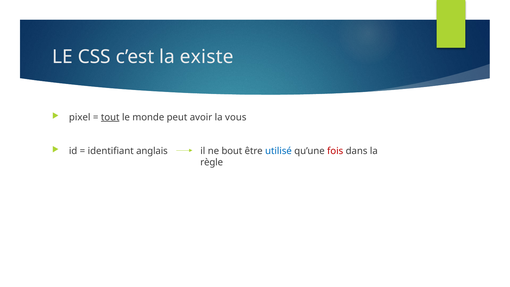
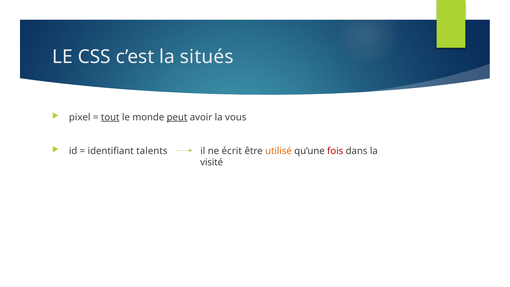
existe: existe -> situés
peut underline: none -> present
anglais: anglais -> talents
bout: bout -> écrit
utilisé colour: blue -> orange
règle: règle -> visité
